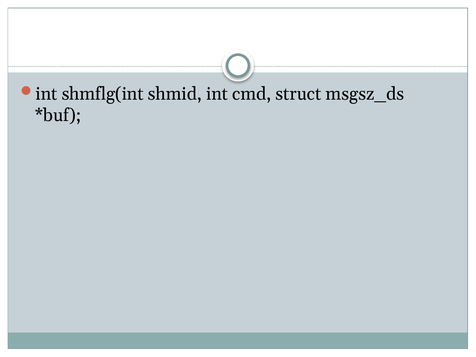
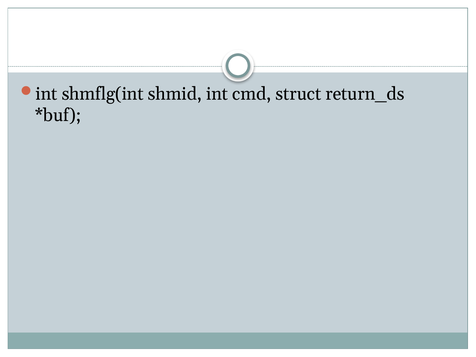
msgsz_ds: msgsz_ds -> return_ds
